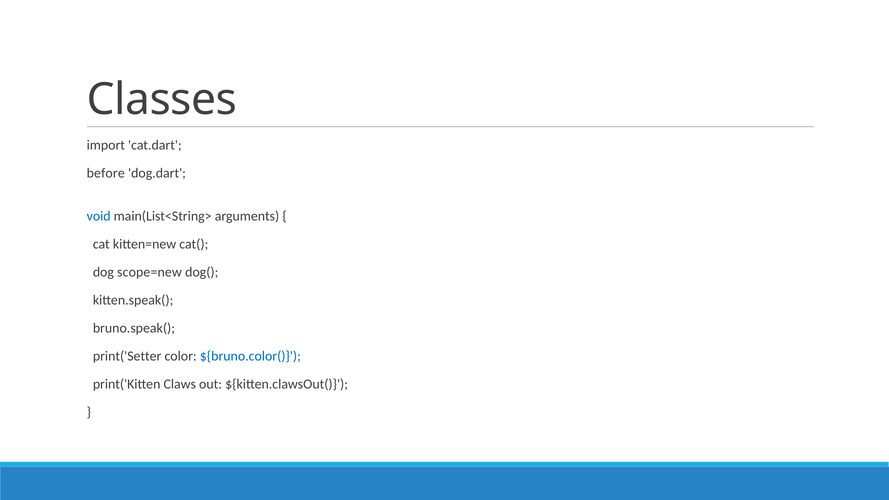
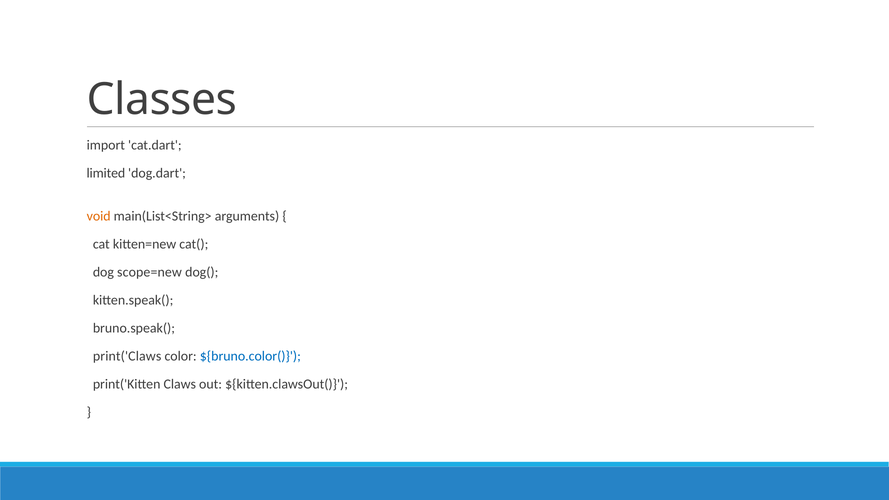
before: before -> limited
void colour: blue -> orange
print('Setter: print('Setter -> print('Claws
